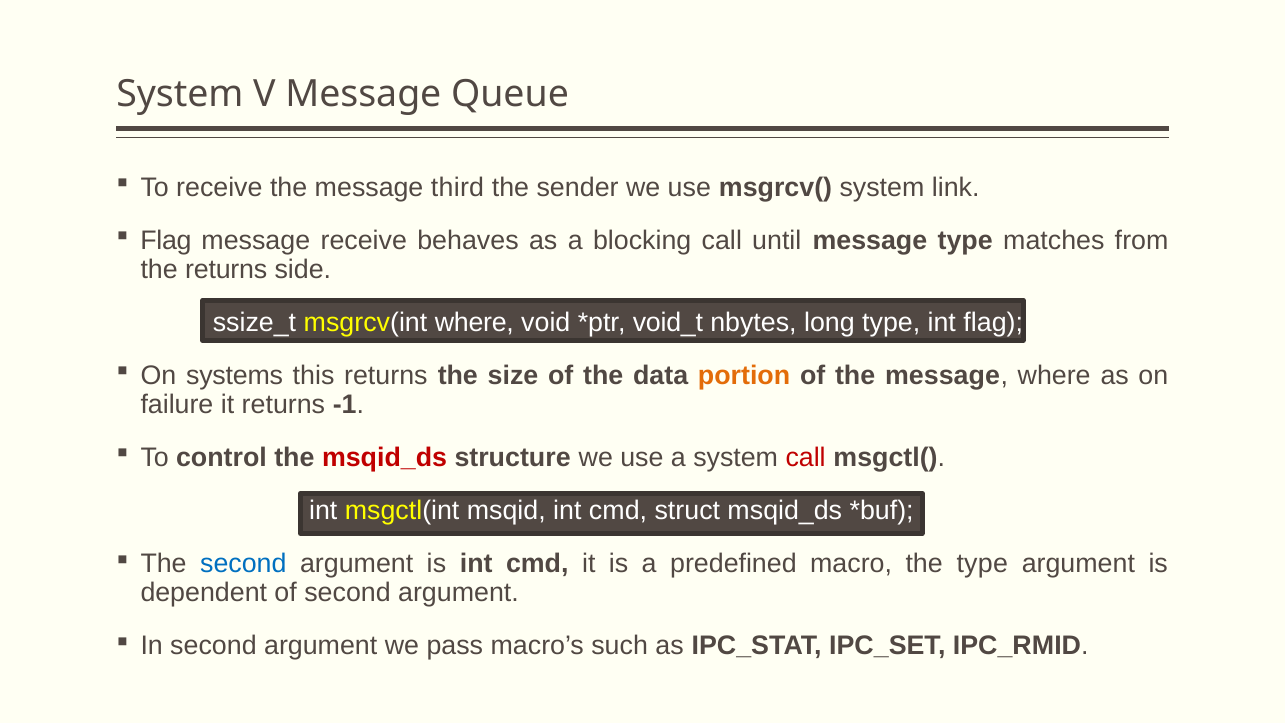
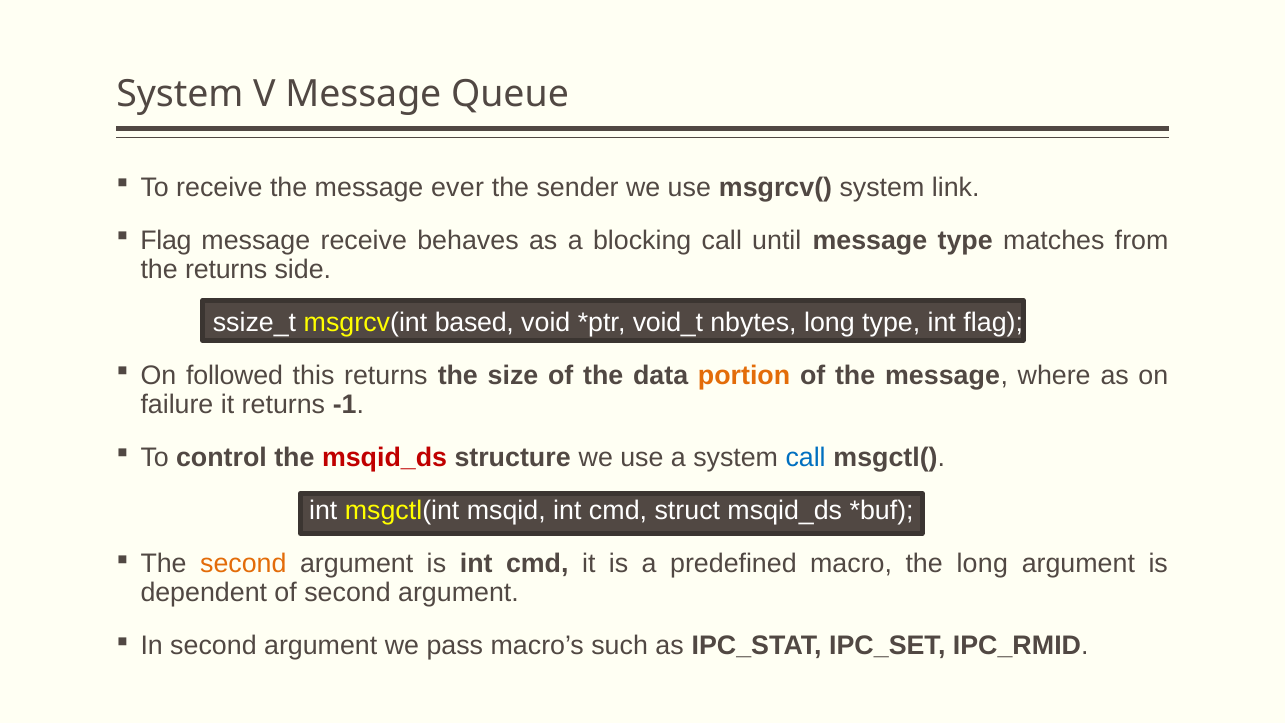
third: third -> ever
msgrcv(int where: where -> based
systems: systems -> followed
call at (806, 458) colour: red -> blue
second at (243, 564) colour: blue -> orange
the type: type -> long
